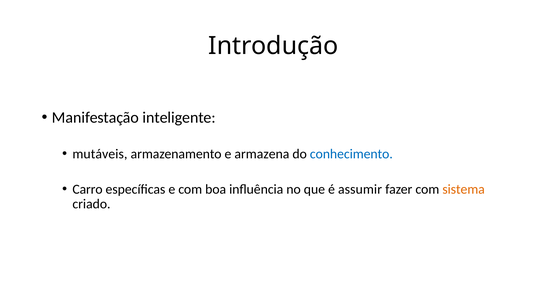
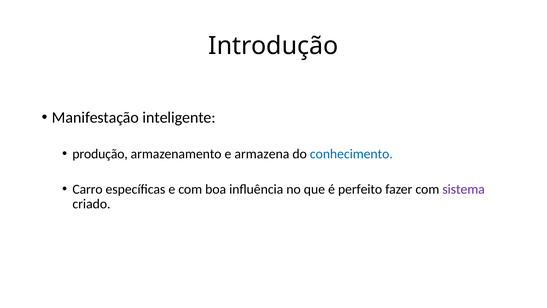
mutáveis: mutáveis -> produção
assumir: assumir -> perfeito
sistema colour: orange -> purple
